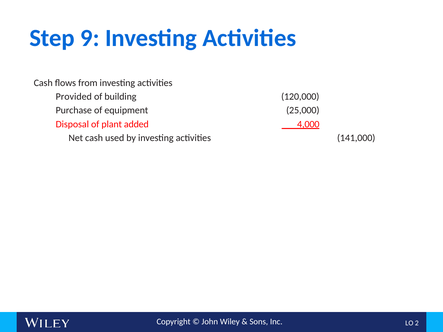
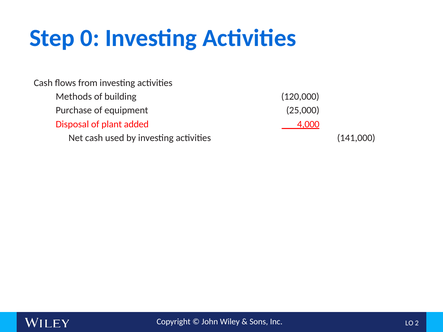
9: 9 -> 0
Provided: Provided -> Methods
